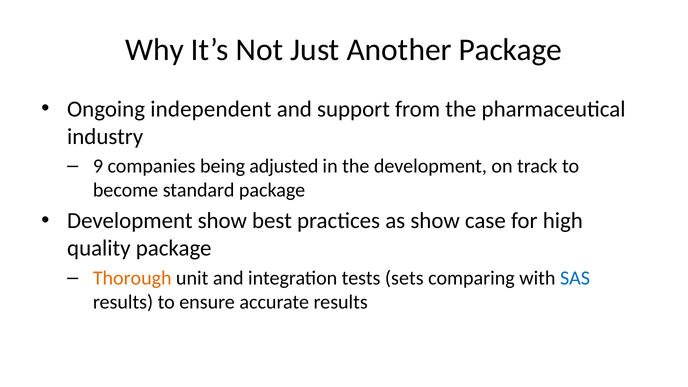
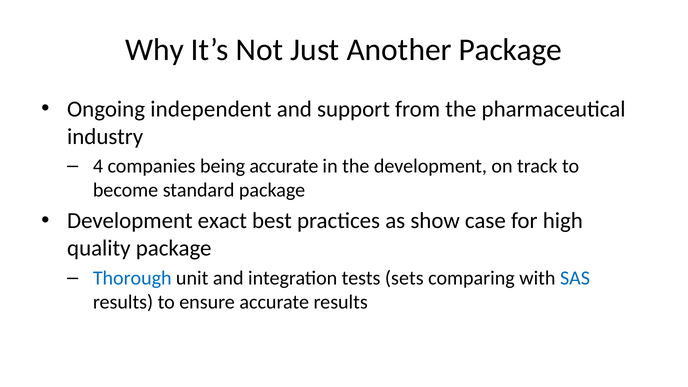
9: 9 -> 4
being adjusted: adjusted -> accurate
Development show: show -> exact
Thorough colour: orange -> blue
